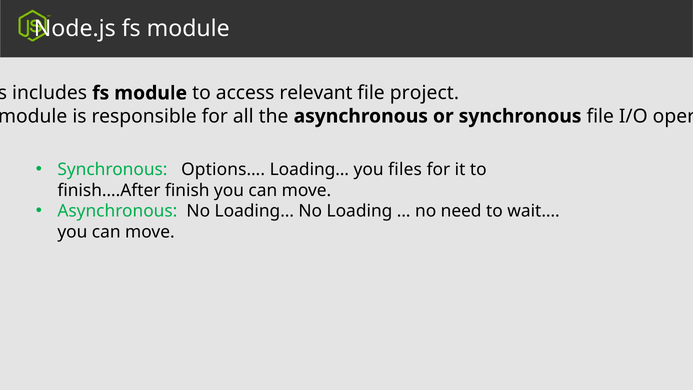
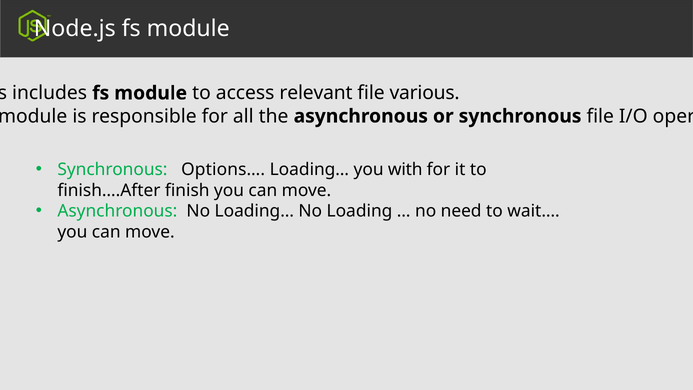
project: project -> various
files: files -> with
